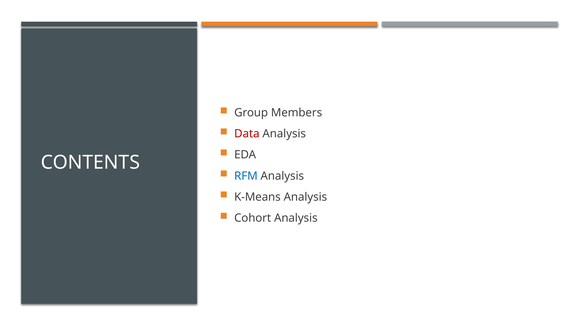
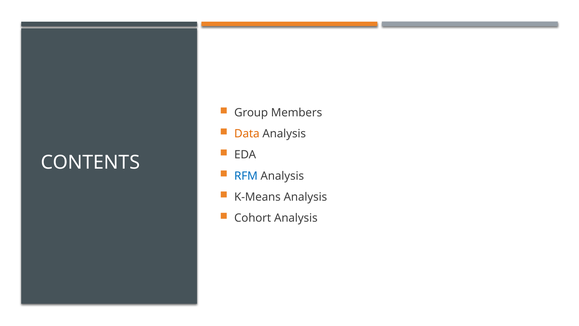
Data colour: red -> orange
